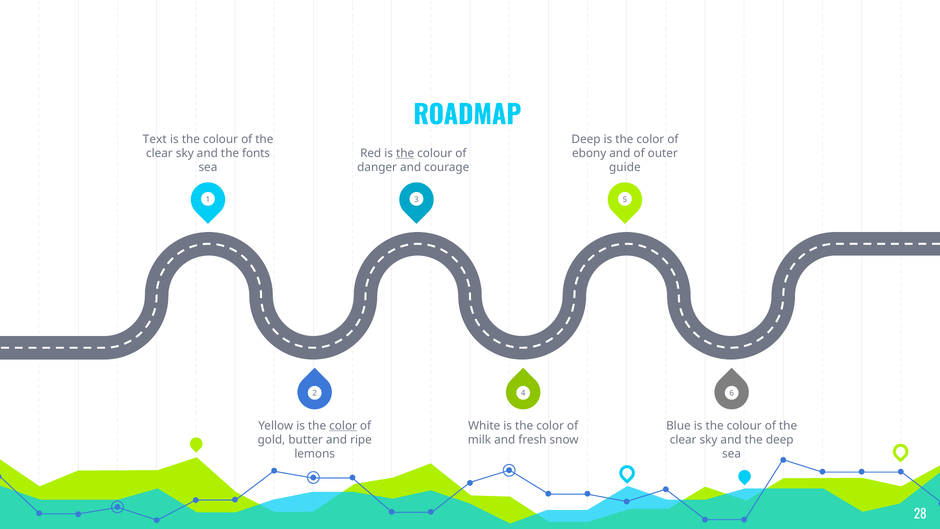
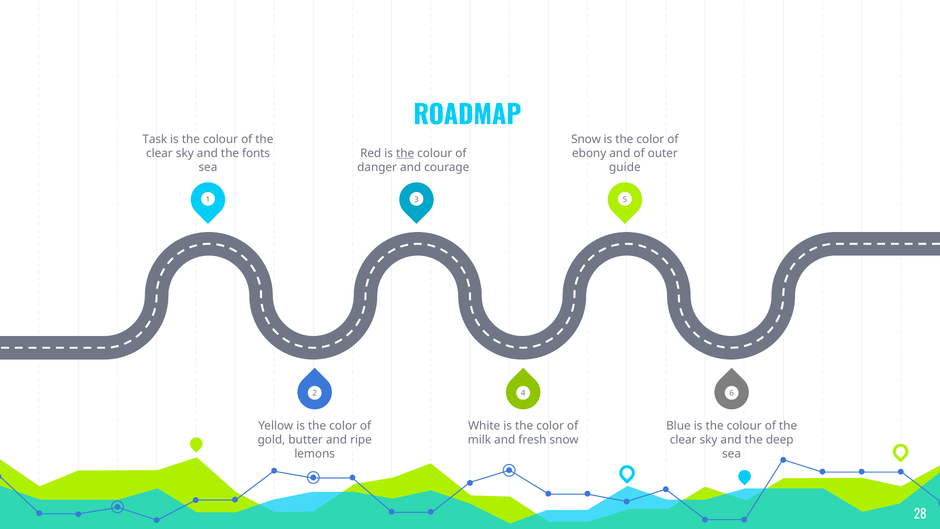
Text: Text -> Task
Deep at (586, 139): Deep -> Snow
color at (343, 426) underline: present -> none
